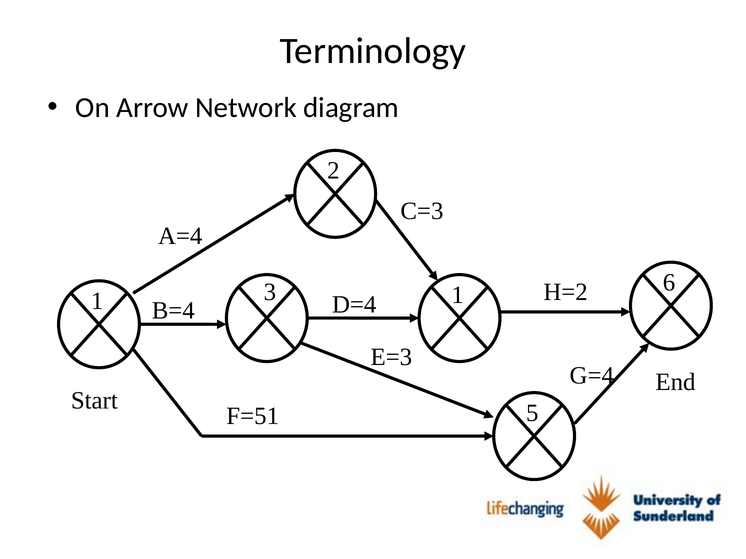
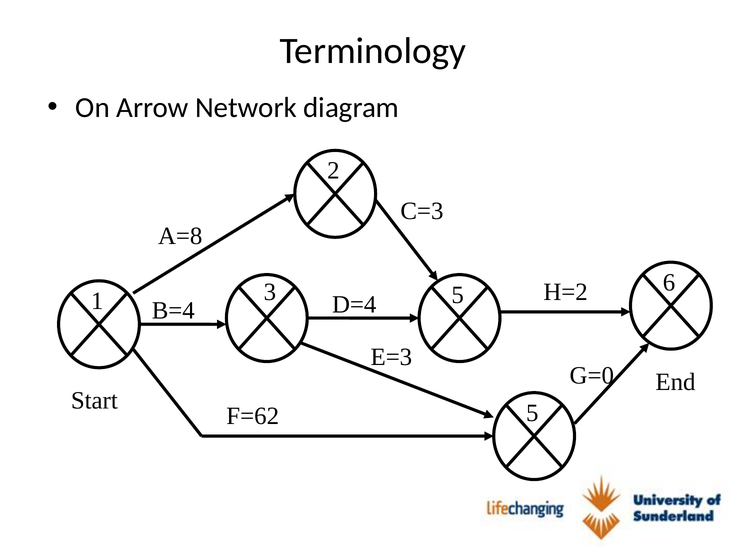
A=4: A=4 -> A=8
3 1: 1 -> 5
G=4: G=4 -> G=0
F=51: F=51 -> F=62
